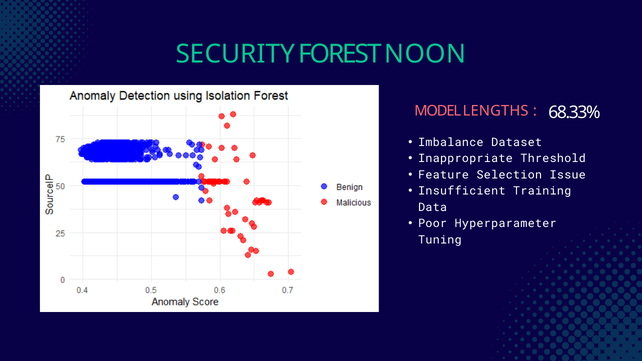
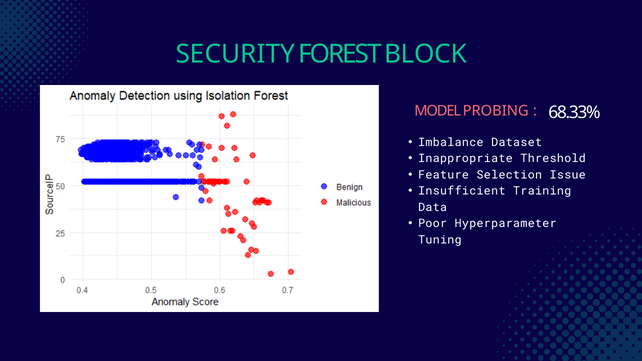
NOON: NOON -> BLOCK
LENGTHS: LENGTHS -> PROBING
